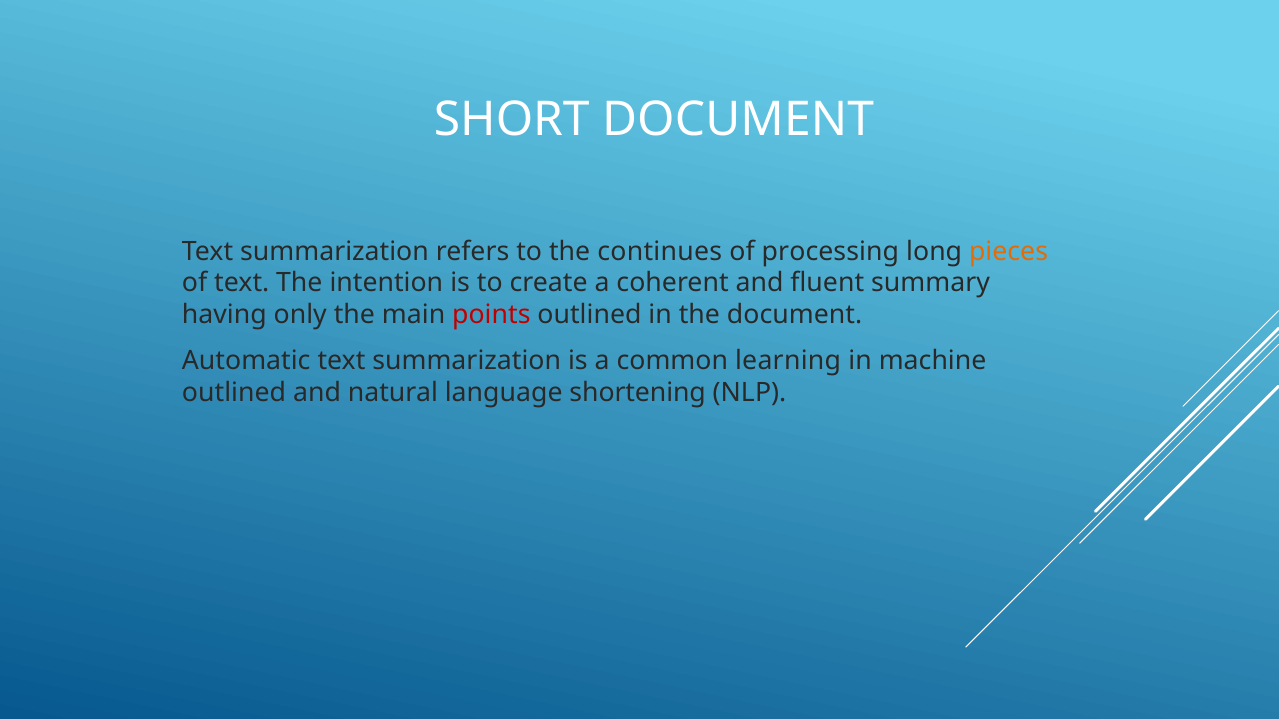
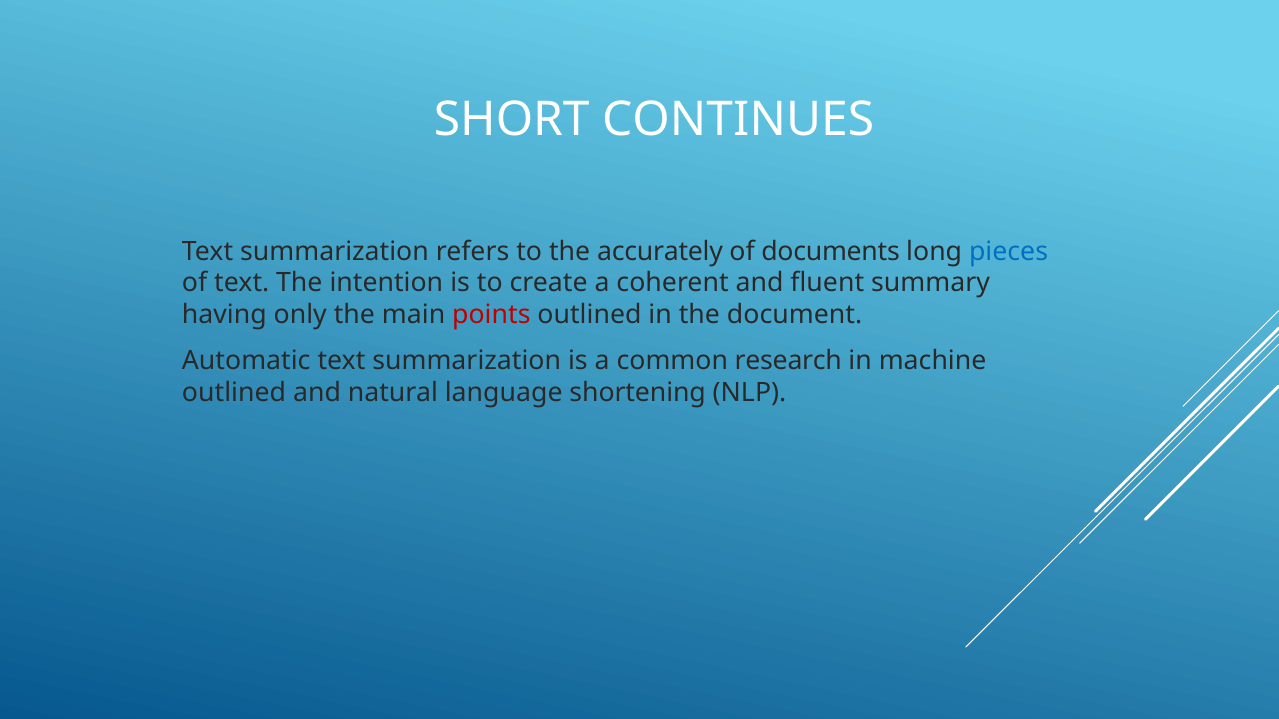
SHORT DOCUMENT: DOCUMENT -> CONTINUES
continues: continues -> accurately
processing: processing -> documents
pieces colour: orange -> blue
learning: learning -> research
